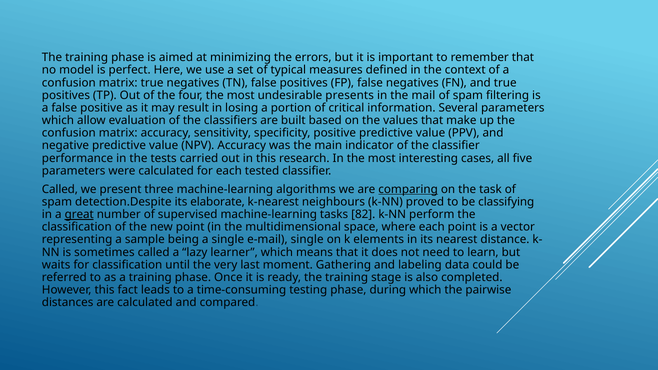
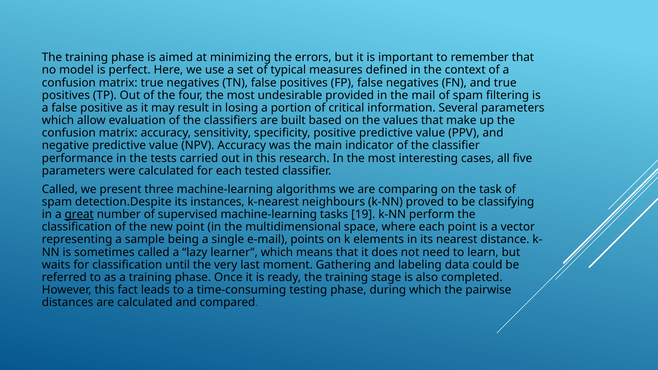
presents: presents -> provided
comparing underline: present -> none
elaborate: elaborate -> instances
82: 82 -> 19
e-mail single: single -> points
